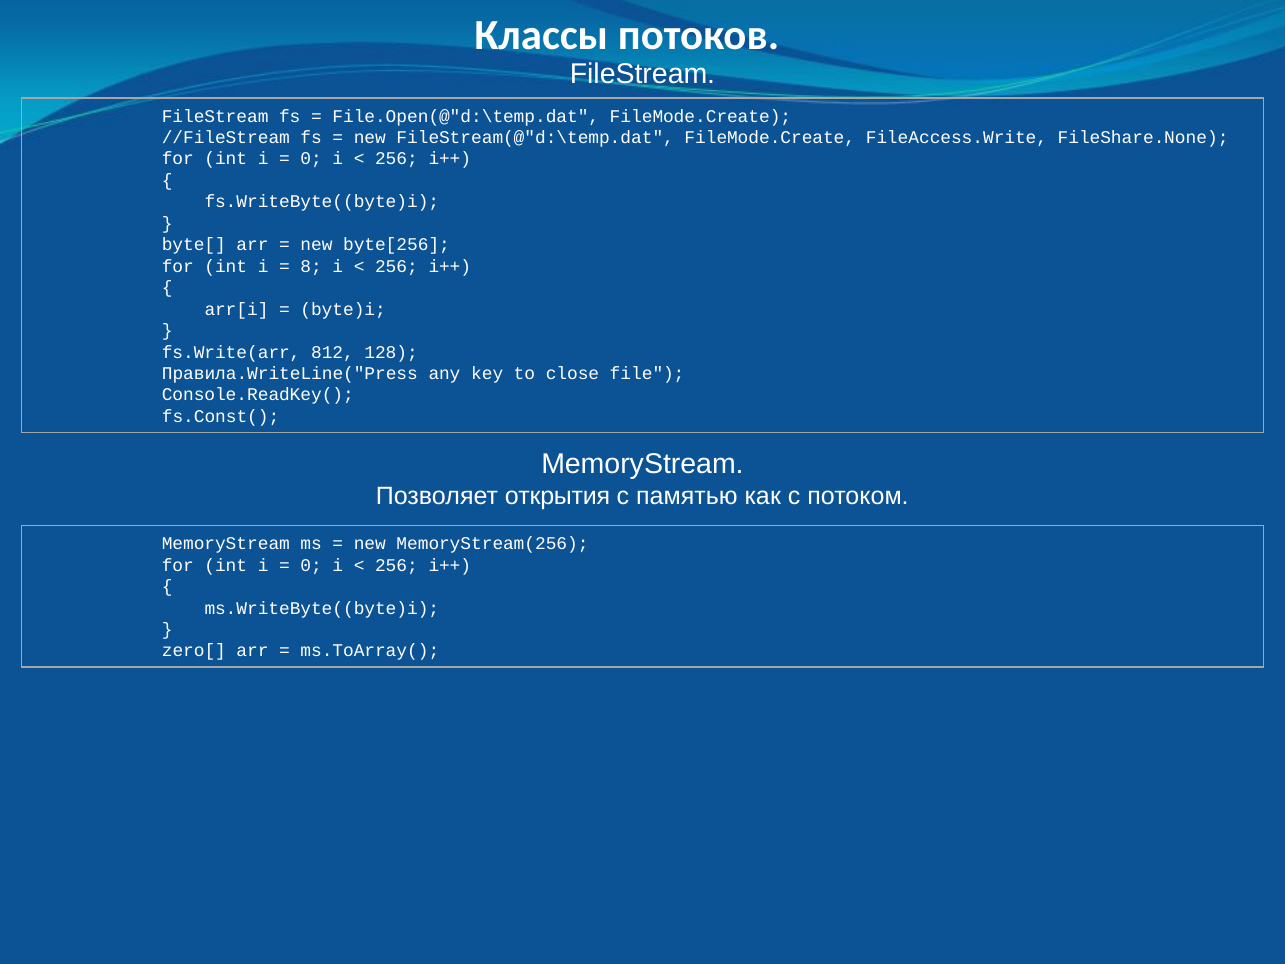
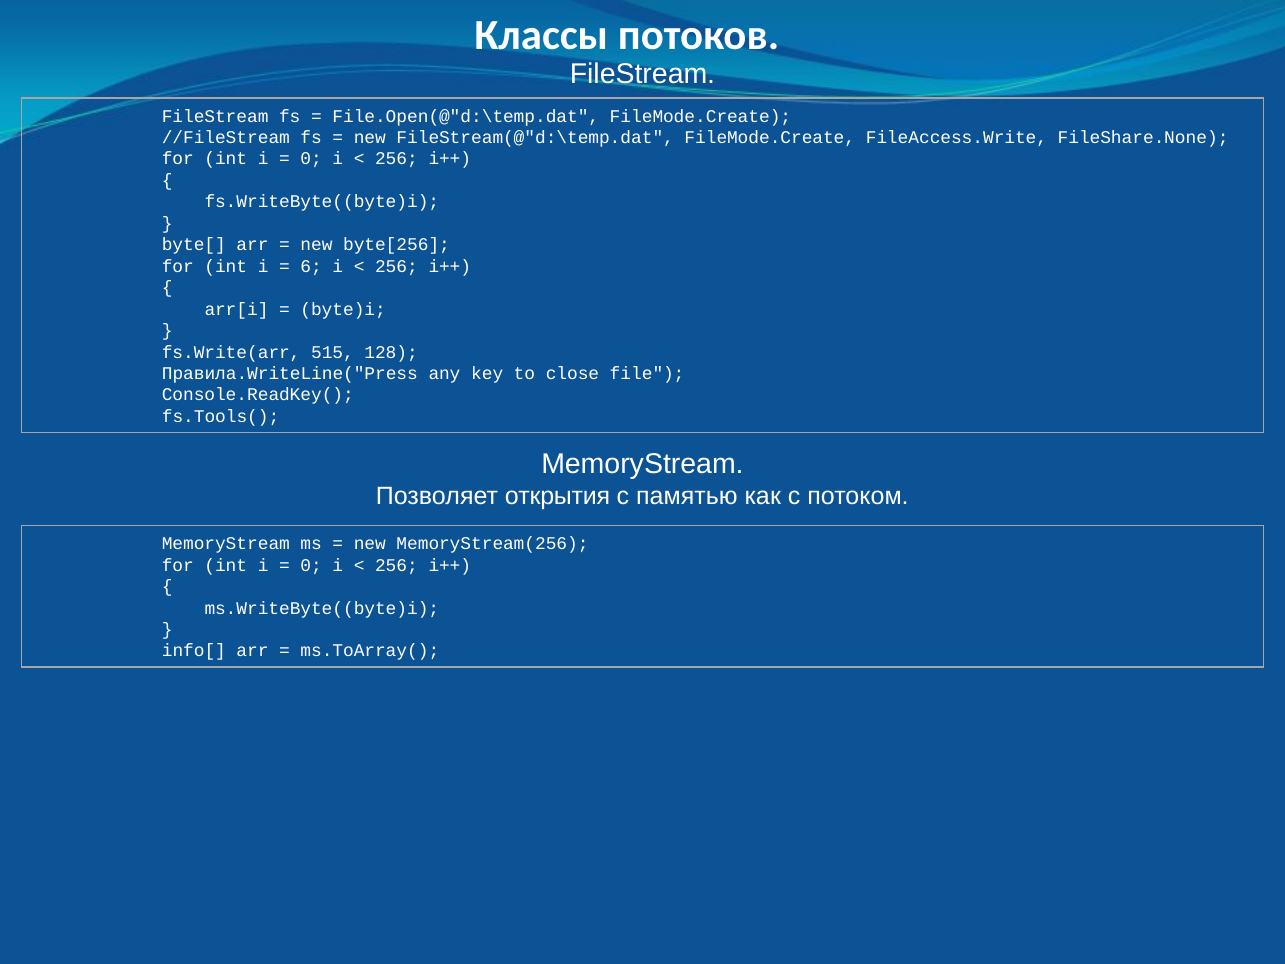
8: 8 -> 6
812: 812 -> 515
fs.Const(: fs.Const( -> fs.Tools(
zero[: zero[ -> info[
